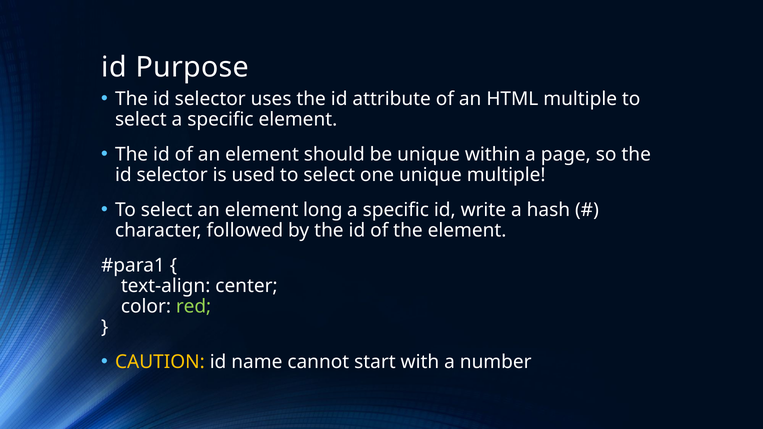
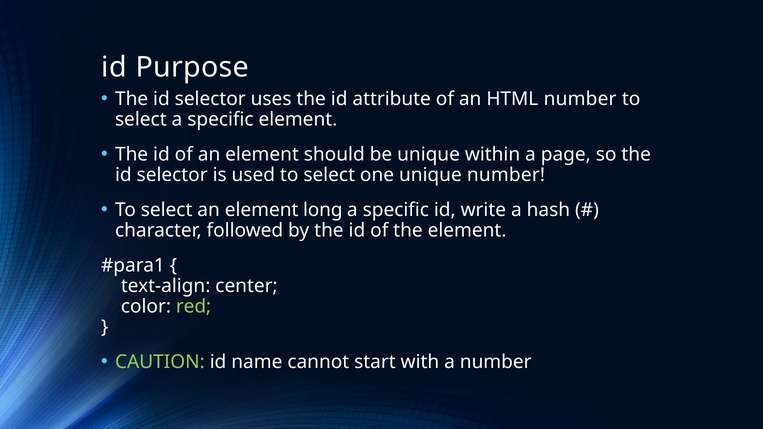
HTML multiple: multiple -> number
unique multiple: multiple -> number
CAUTION colour: yellow -> light green
